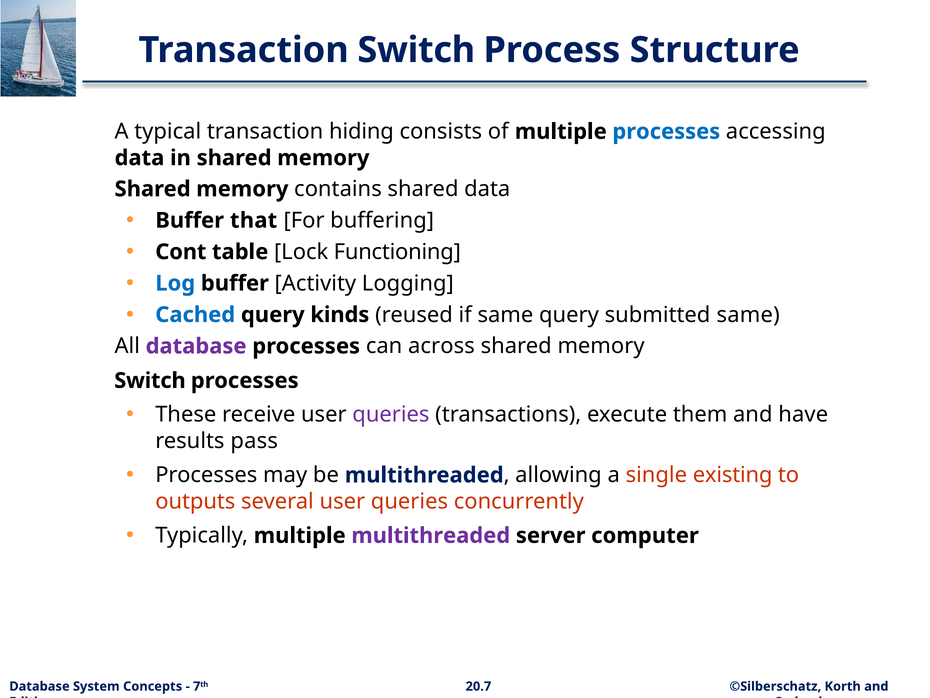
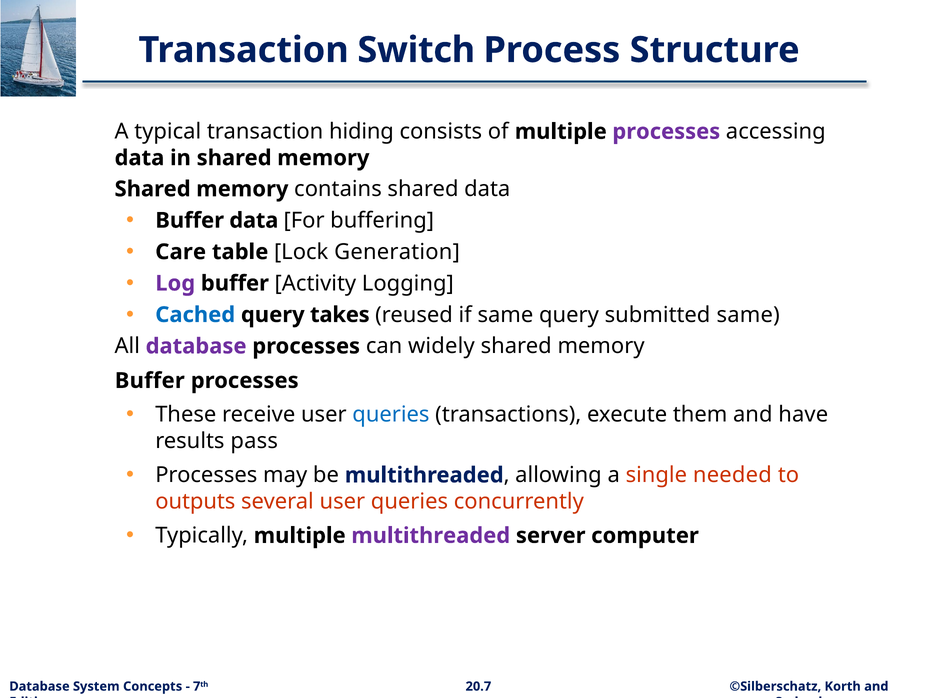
processes at (666, 131) colour: blue -> purple
Buffer that: that -> data
Cont: Cont -> Care
Functioning: Functioning -> Generation
Log colour: blue -> purple
kinds: kinds -> takes
across: across -> widely
Switch at (150, 380): Switch -> Buffer
queries at (391, 414) colour: purple -> blue
existing: existing -> needed
